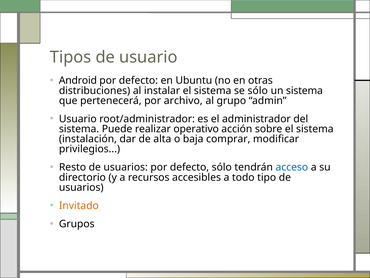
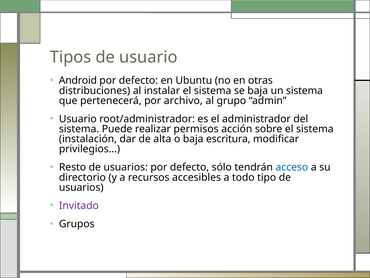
se sólo: sólo -> baja
operativo: operativo -> permisos
comprar: comprar -> escritura
Invitado colour: orange -> purple
